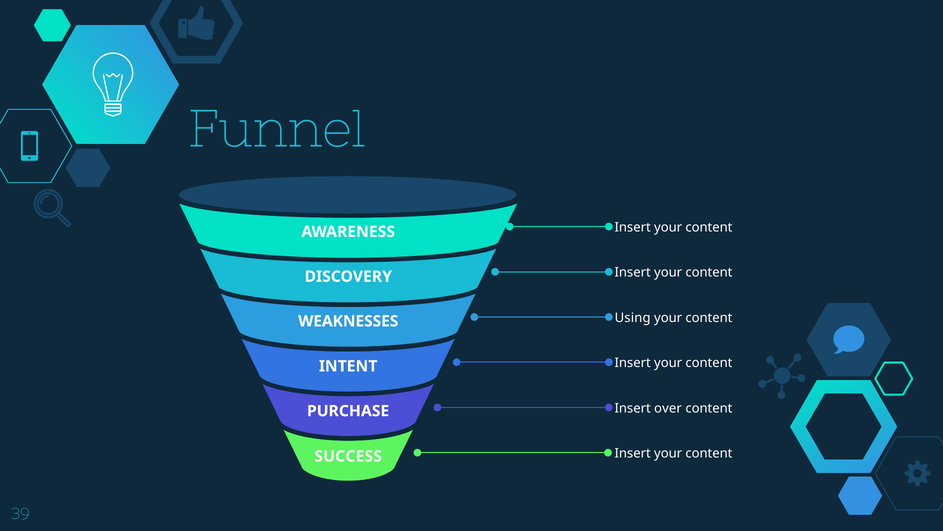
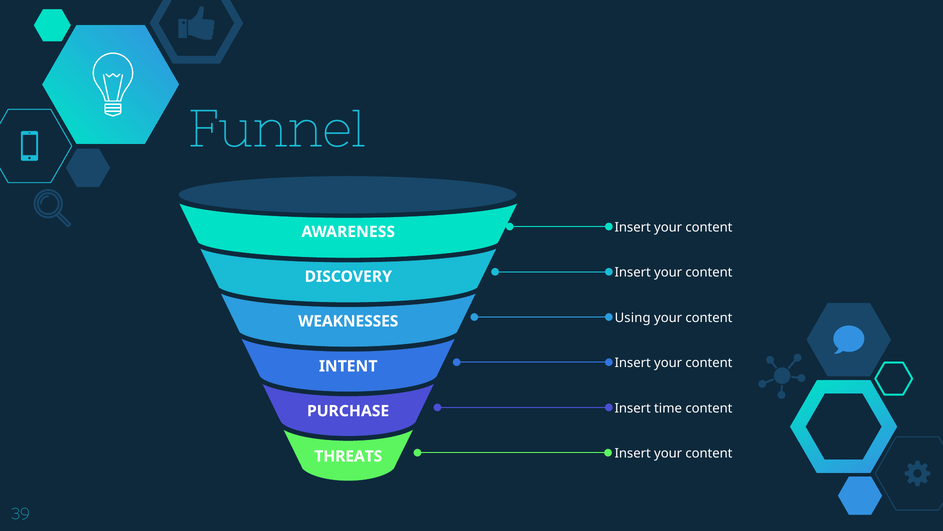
over: over -> time
SUCCESS: SUCCESS -> THREATS
